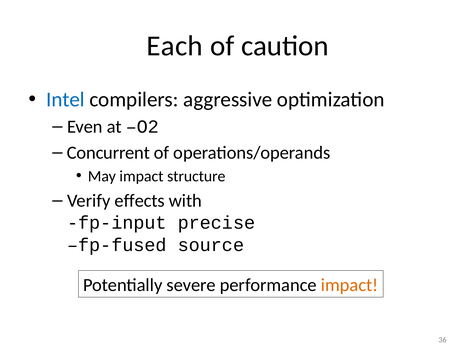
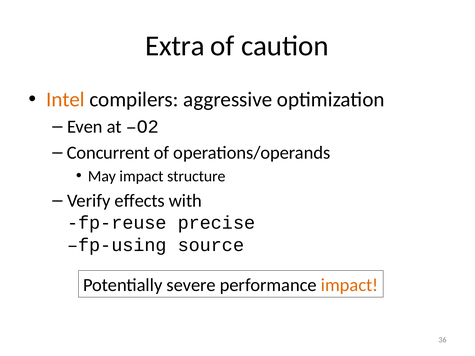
Each: Each -> Extra
Intel colour: blue -> orange
fp-input: fp-input -> fp-reuse
fp-fused: fp-fused -> fp-using
